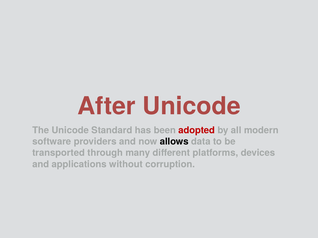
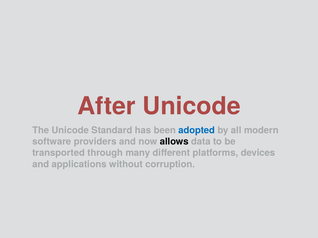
adopted colour: red -> blue
